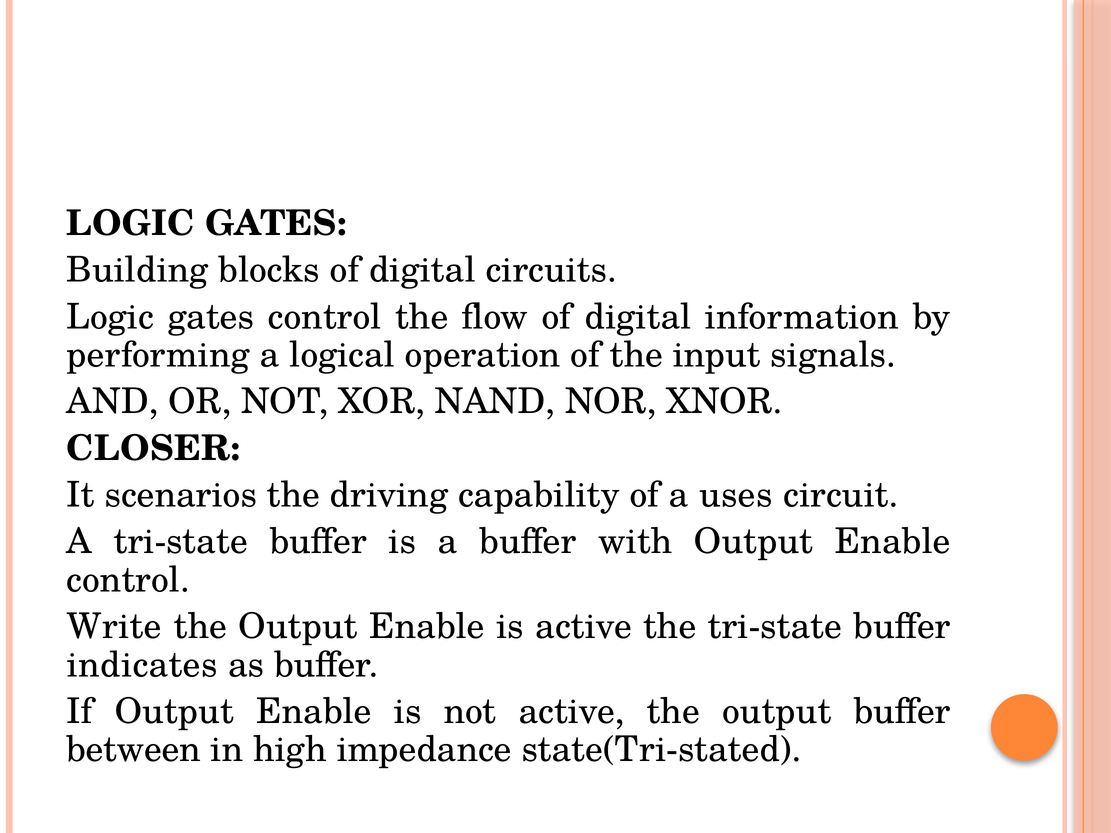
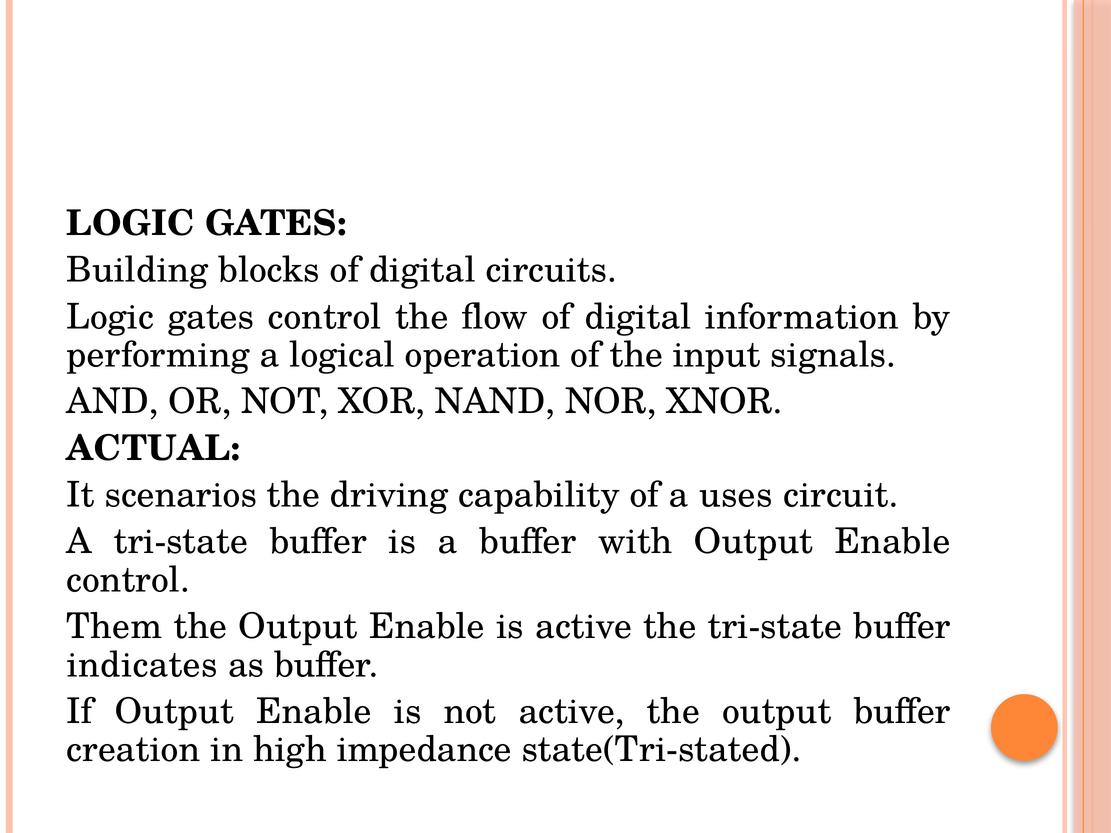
CLOSER: CLOSER -> ACTUAL
Write: Write -> Them
between: between -> creation
